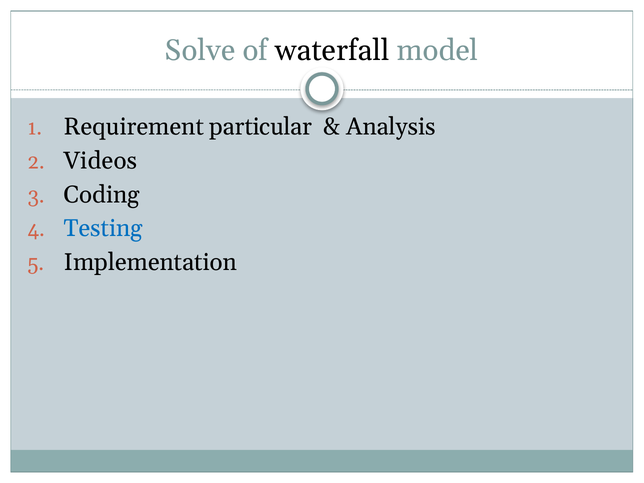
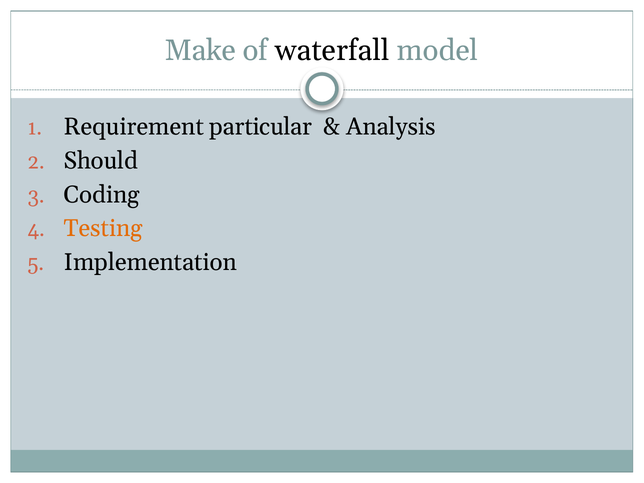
Solve: Solve -> Make
Videos: Videos -> Should
Testing colour: blue -> orange
